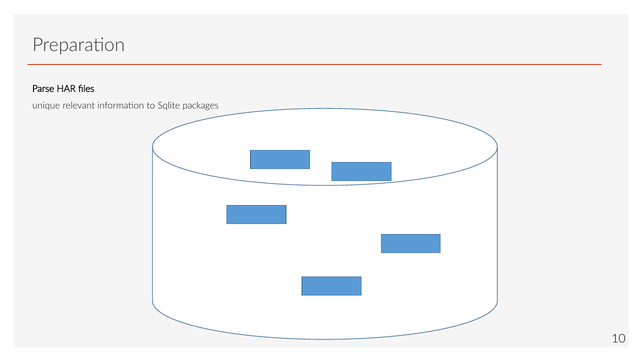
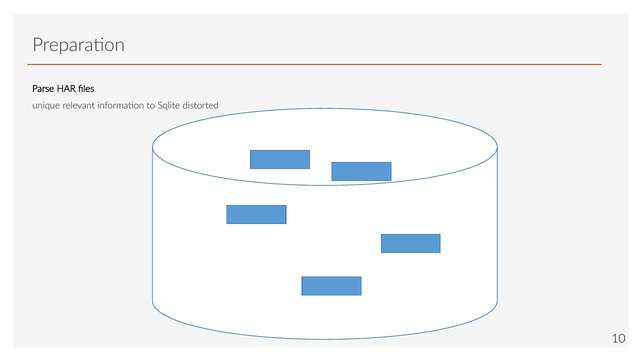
packages: packages -> distorted
